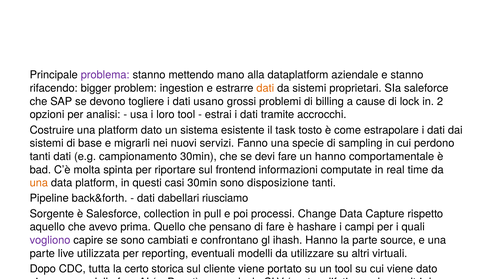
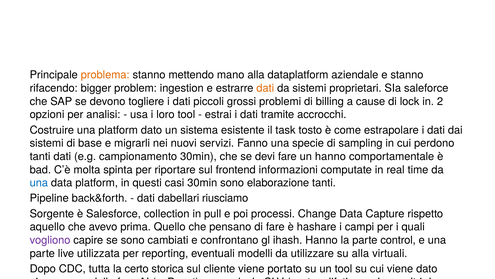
problema colour: purple -> orange
dati usano: usano -> piccoli
una at (39, 183) colour: orange -> blue
sono disposizione: disposizione -> elaborazione
parte source: source -> control
su altri: altri -> alla
